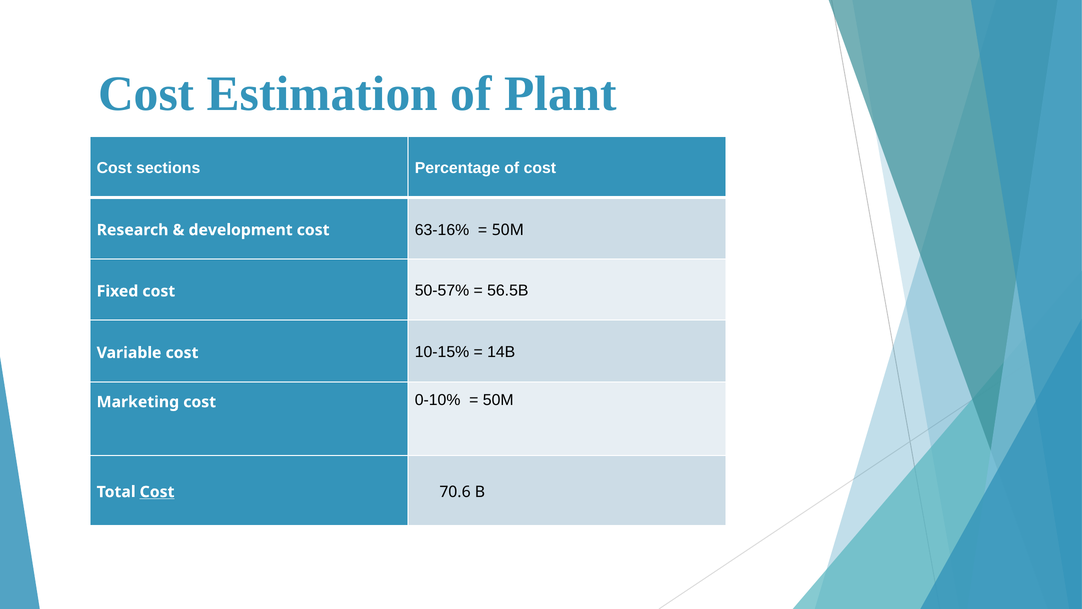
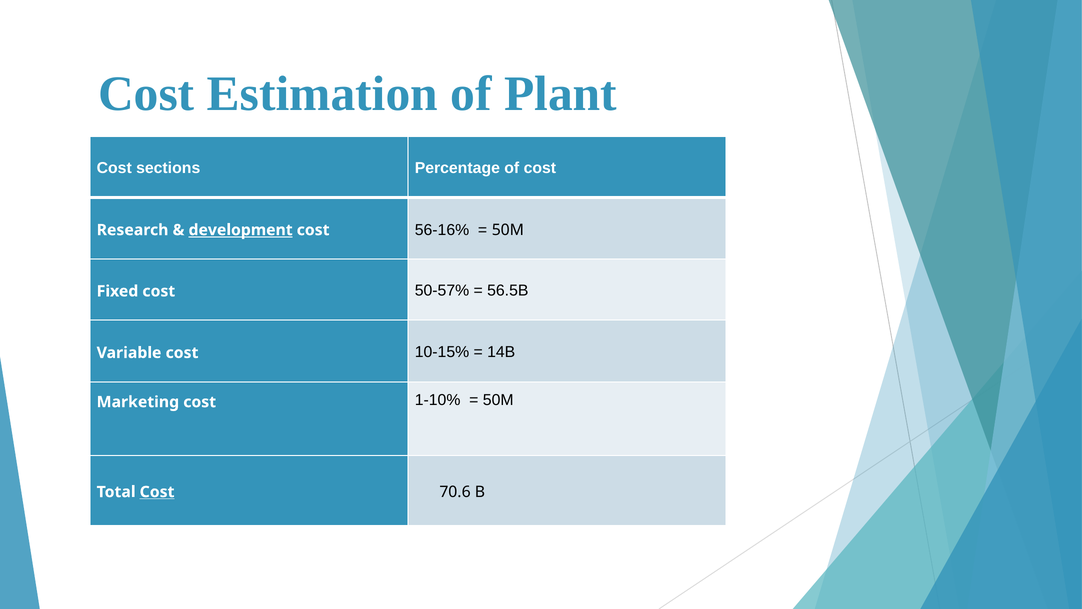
development underline: none -> present
63-16%: 63-16% -> 56-16%
0-10%: 0-10% -> 1-10%
